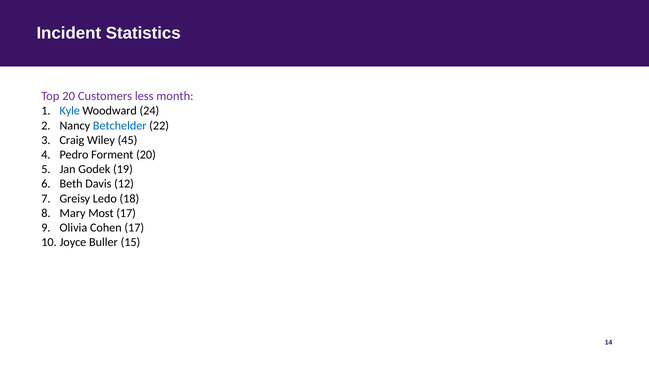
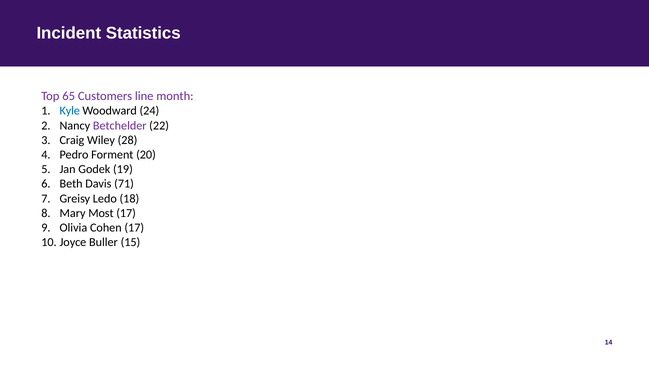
Top 20: 20 -> 65
less: less -> line
Betchelder colour: blue -> purple
45: 45 -> 28
12: 12 -> 71
